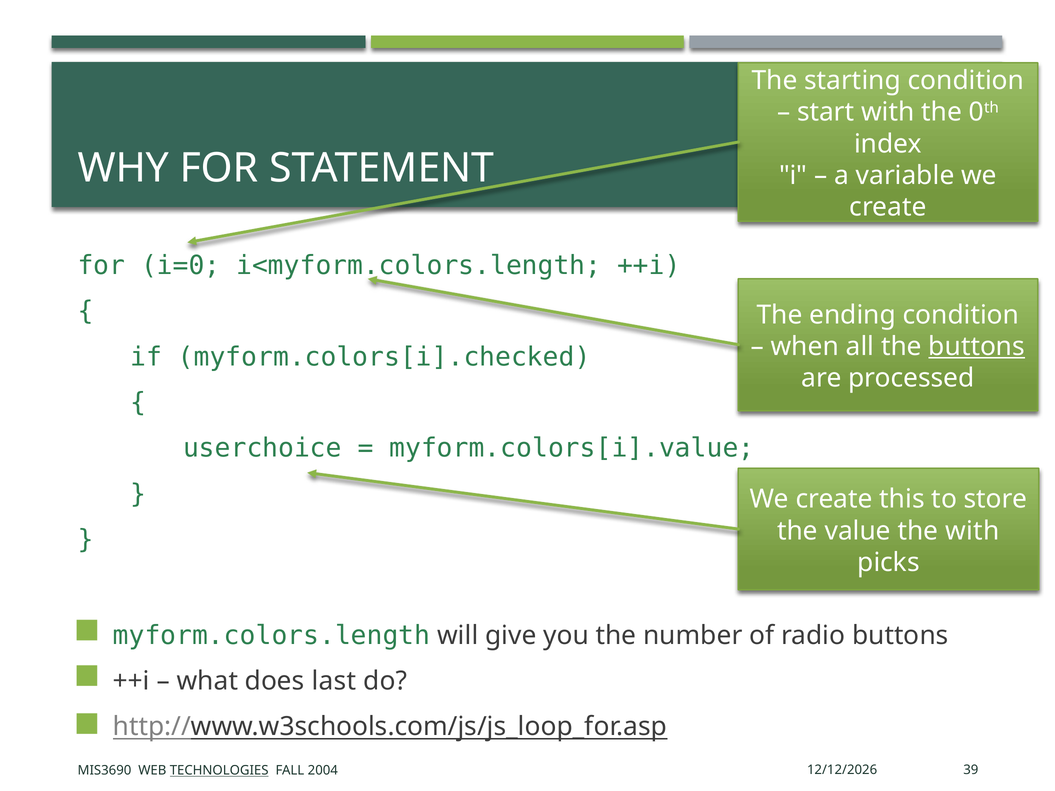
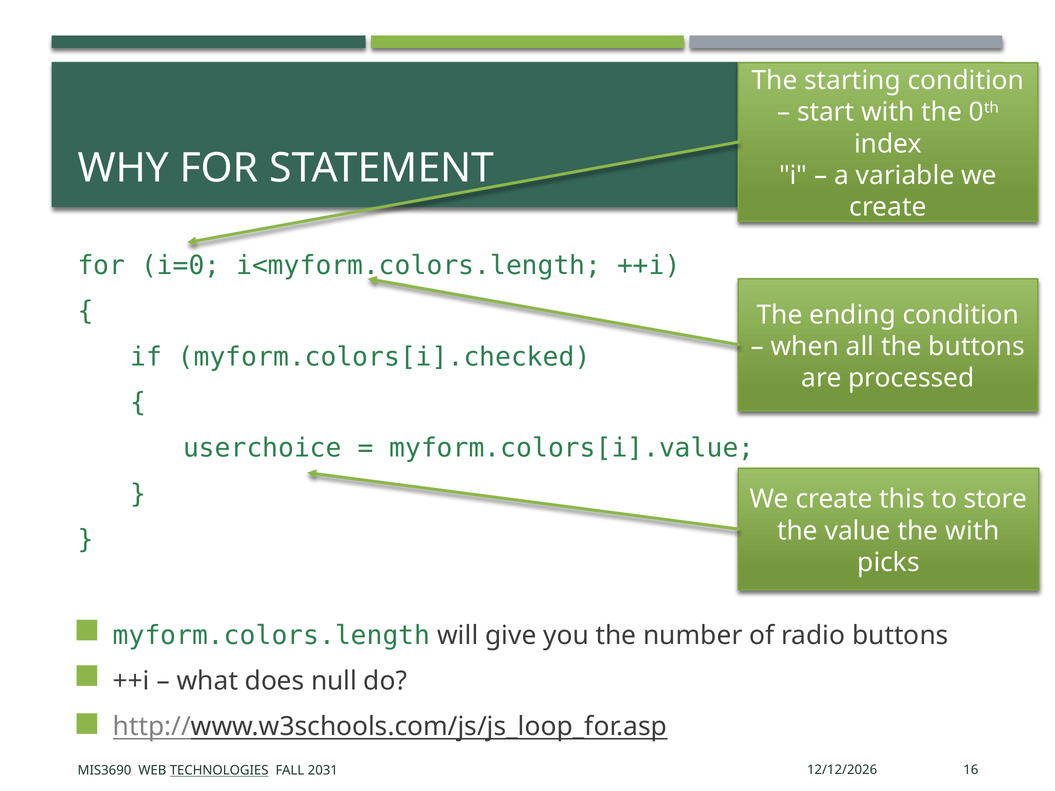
buttons at (977, 347) underline: present -> none
last: last -> null
39: 39 -> 16
2004: 2004 -> 2031
